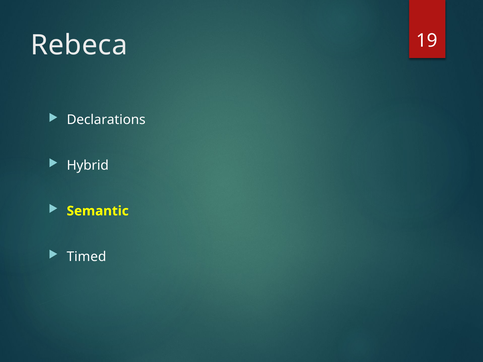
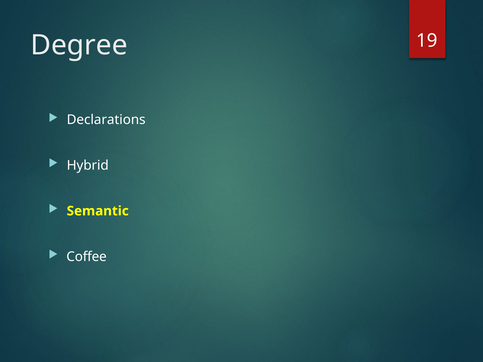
Rebeca: Rebeca -> Degree
Timed: Timed -> Coffee
